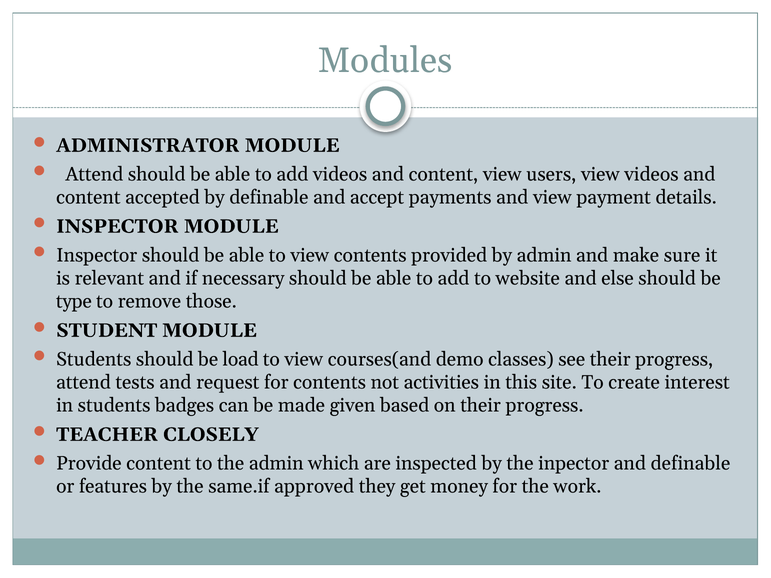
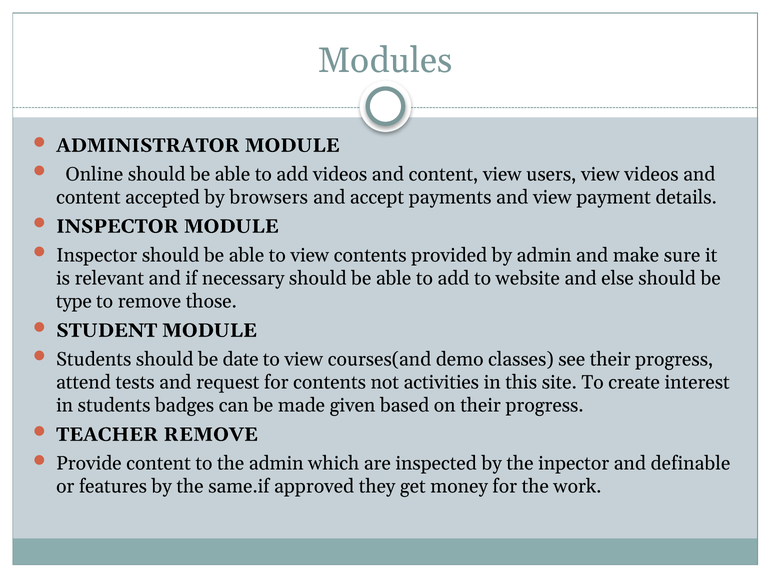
Attend at (94, 174): Attend -> Online
by definable: definable -> browsers
load: load -> date
TEACHER CLOSELY: CLOSELY -> REMOVE
